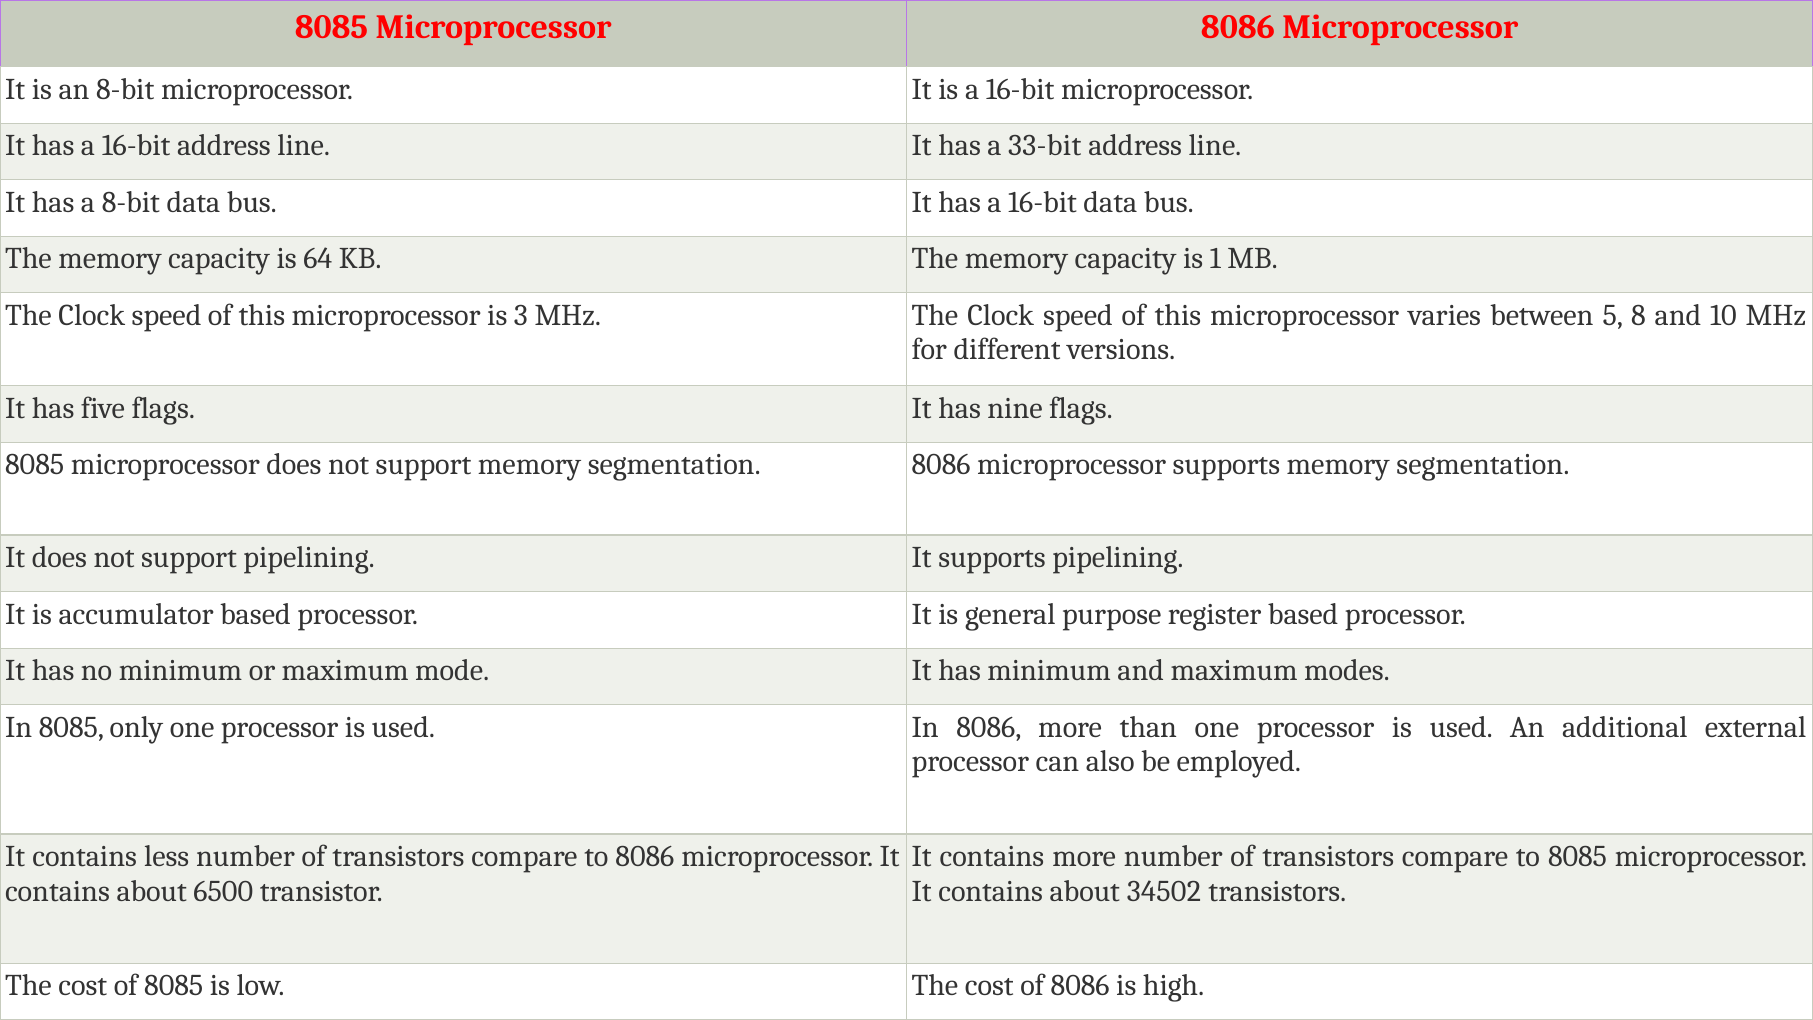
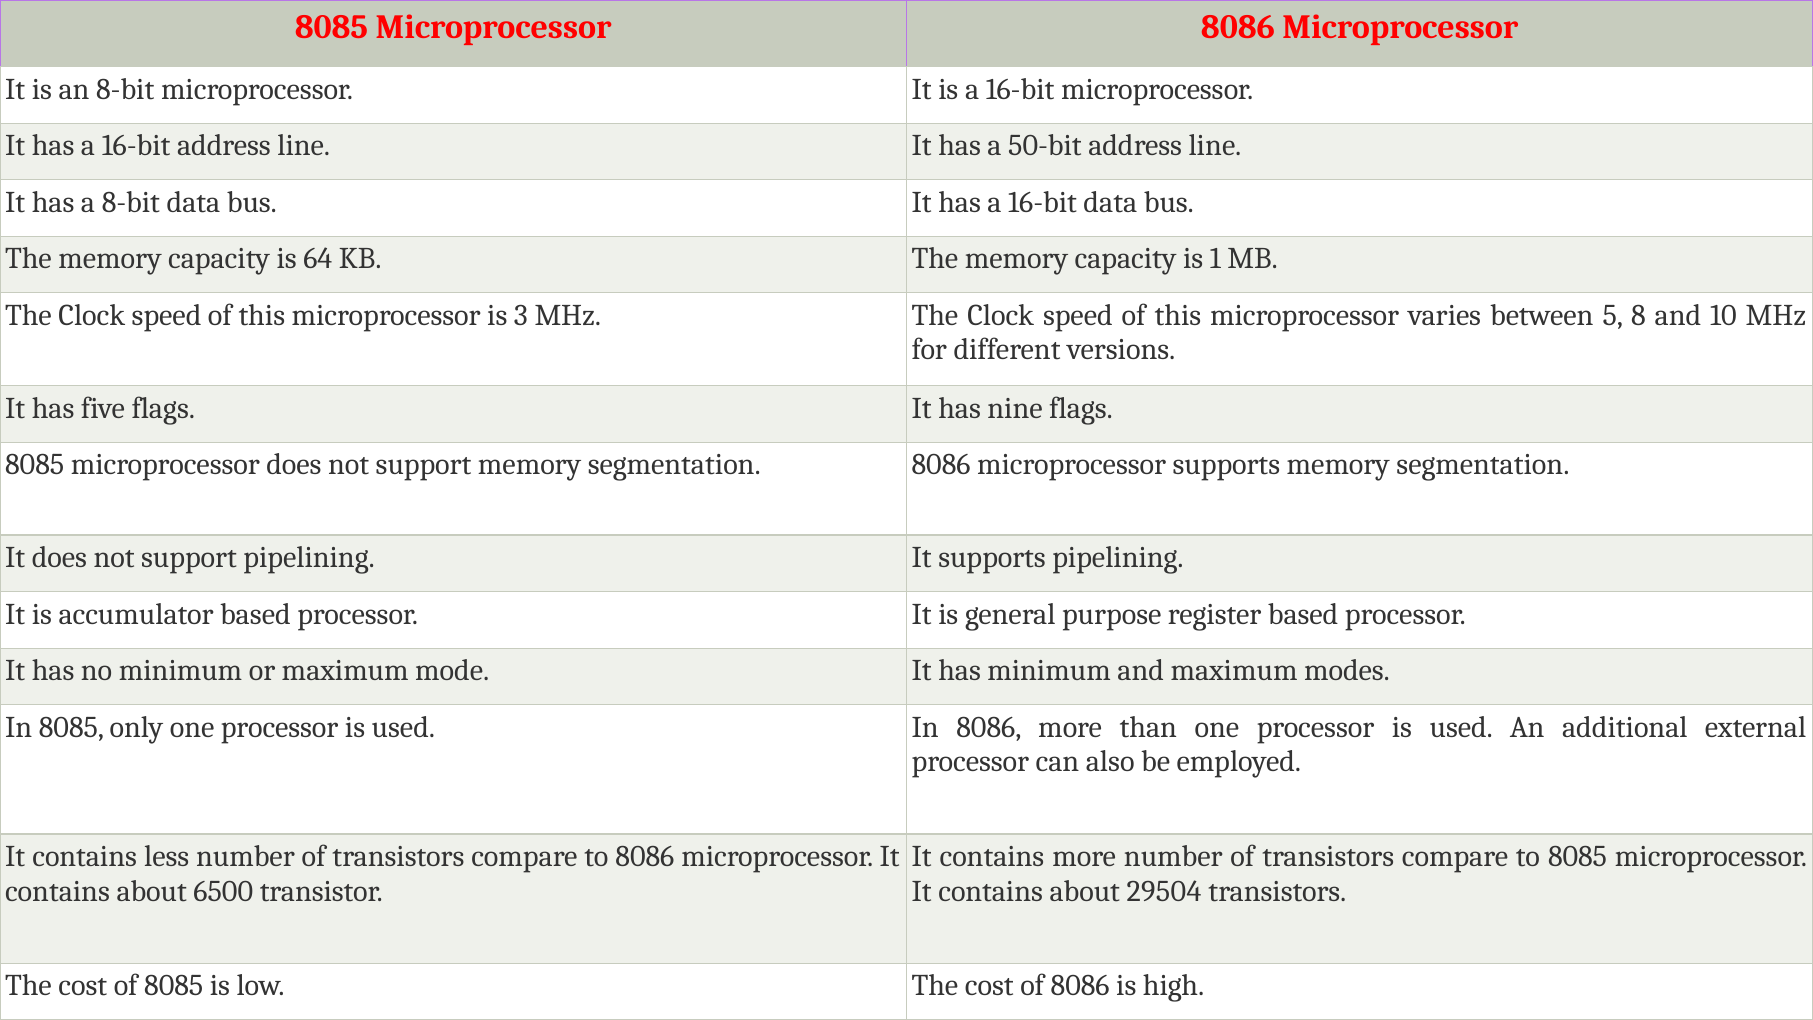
33-bit: 33-bit -> 50-bit
34502: 34502 -> 29504
